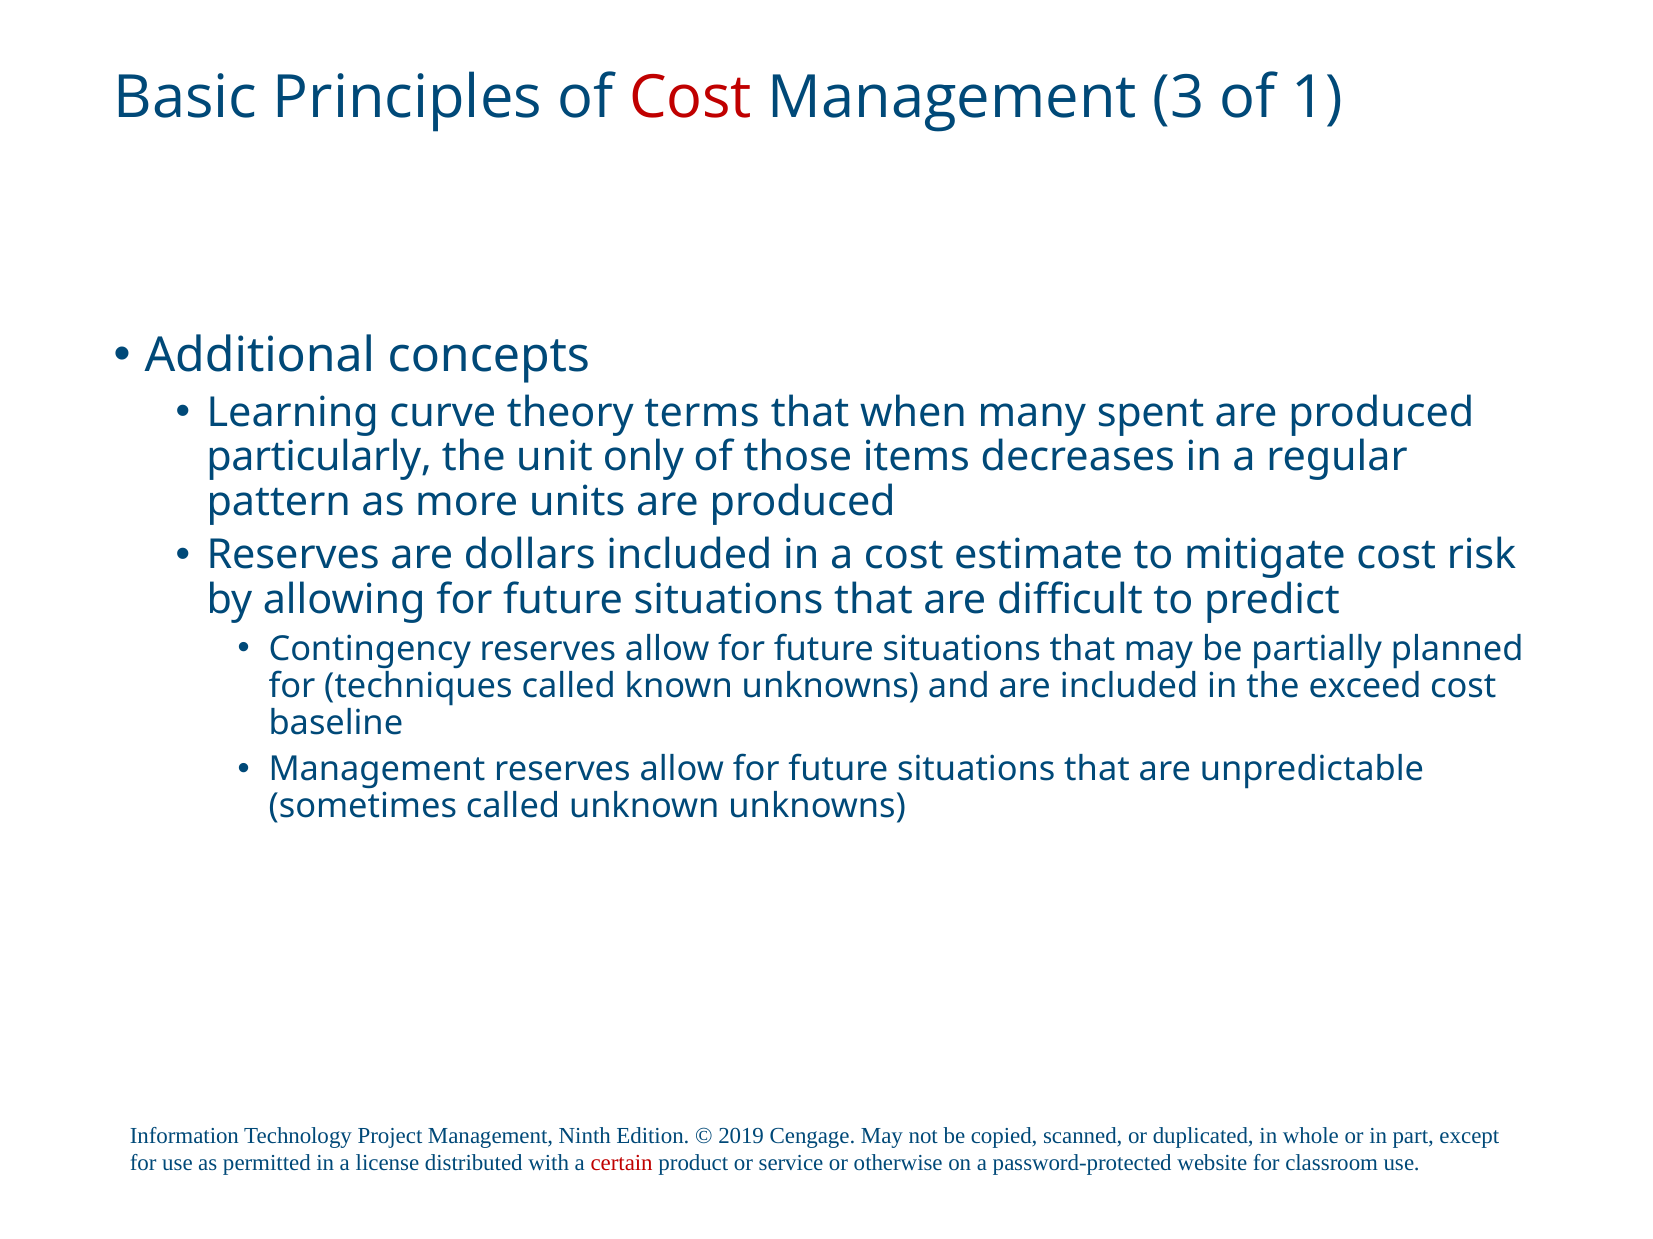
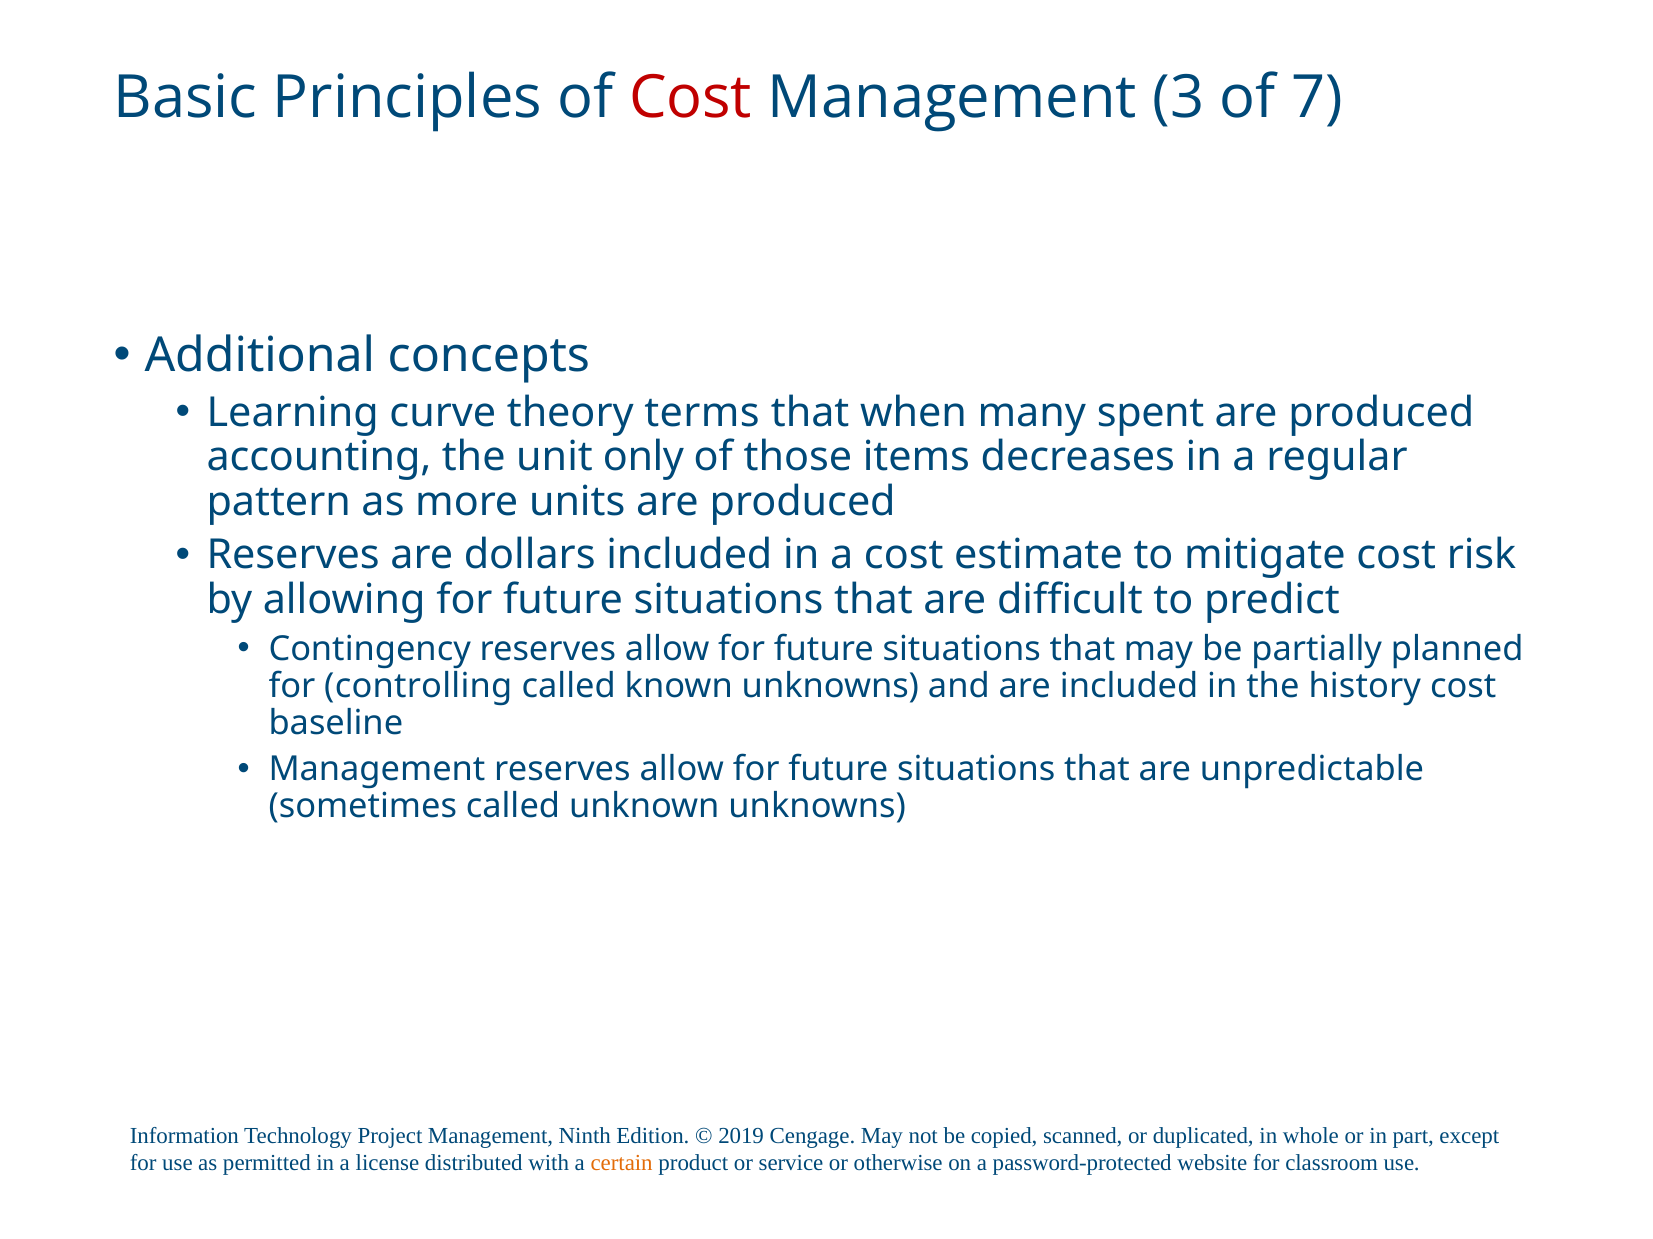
1: 1 -> 7
particularly: particularly -> accounting
techniques: techniques -> controlling
exceed: exceed -> history
certain colour: red -> orange
